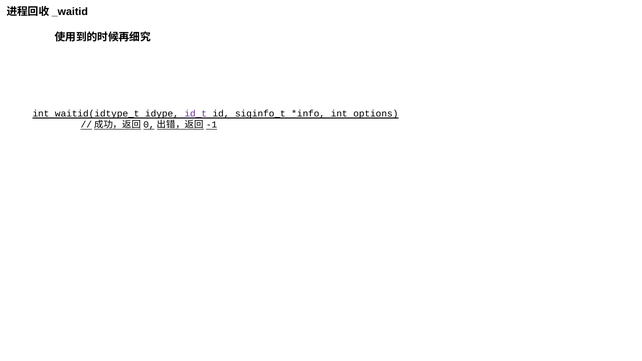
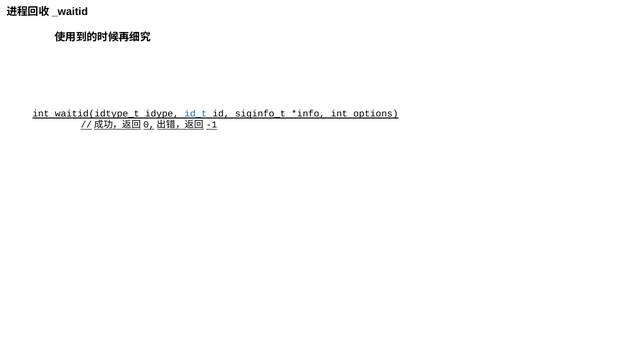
id_t colour: purple -> blue
